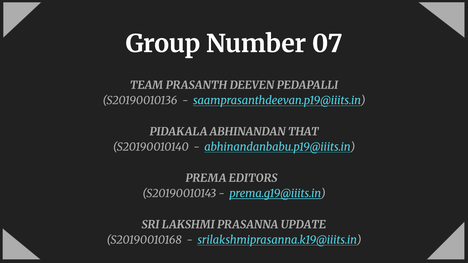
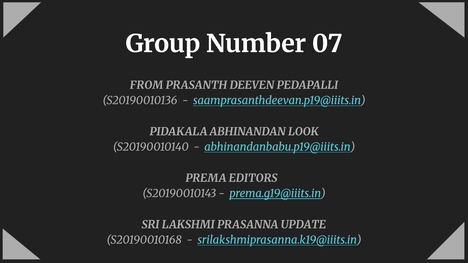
TEAM: TEAM -> FROM
THAT: THAT -> LOOK
